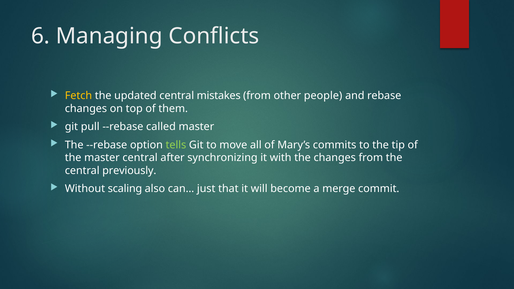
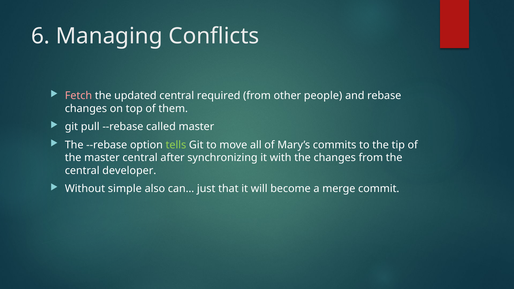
Fetch colour: yellow -> pink
mistakes: mistakes -> required
previously: previously -> developer
scaling: scaling -> simple
